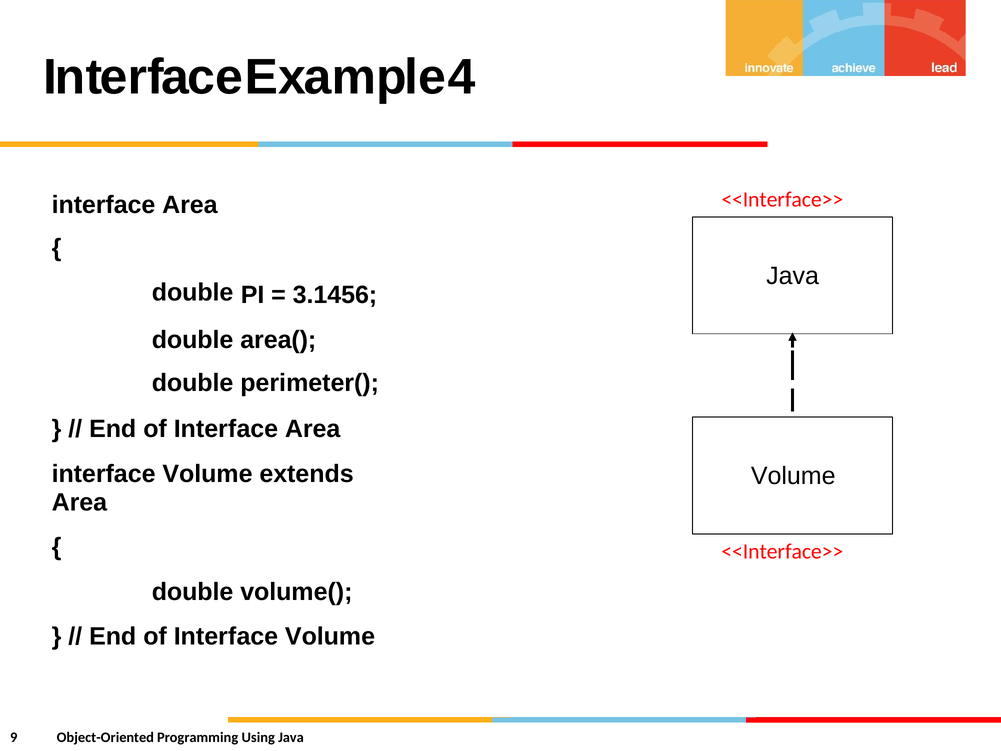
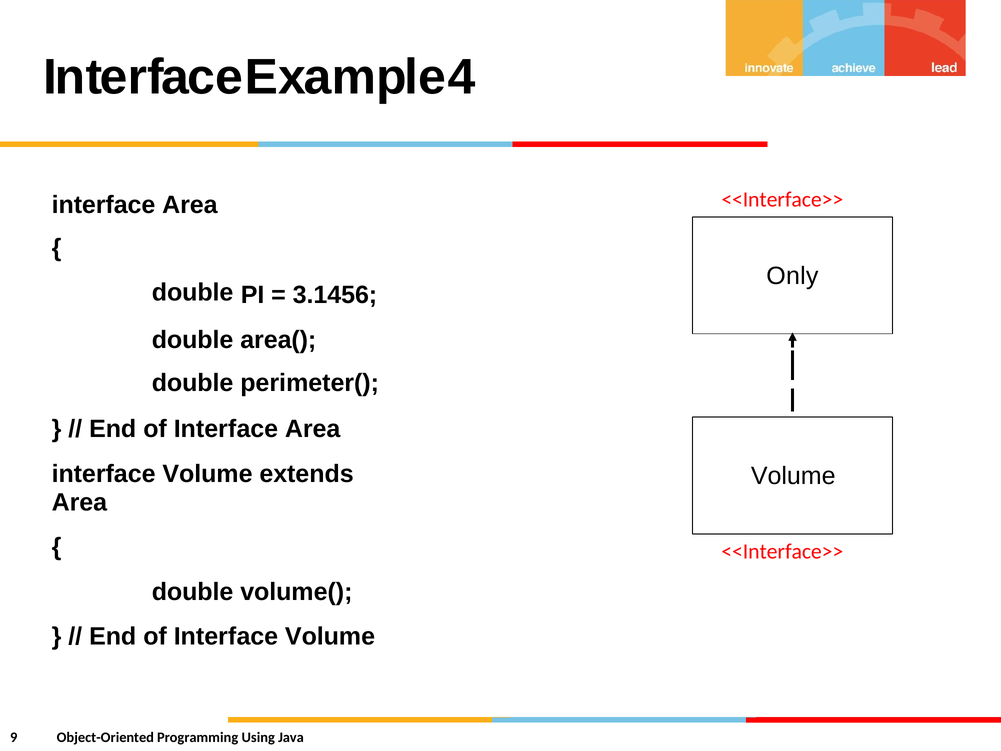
Java at (793, 276): Java -> Only
